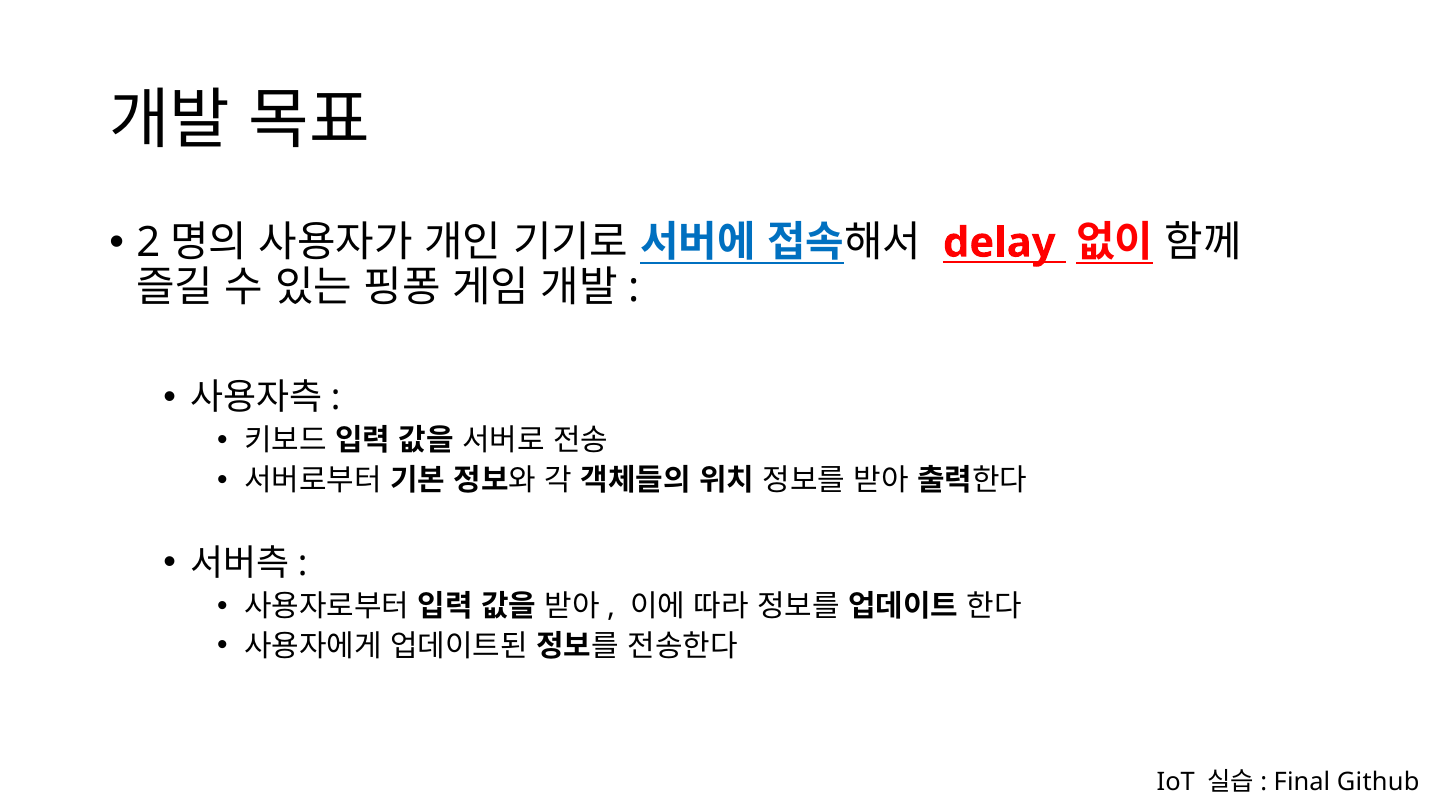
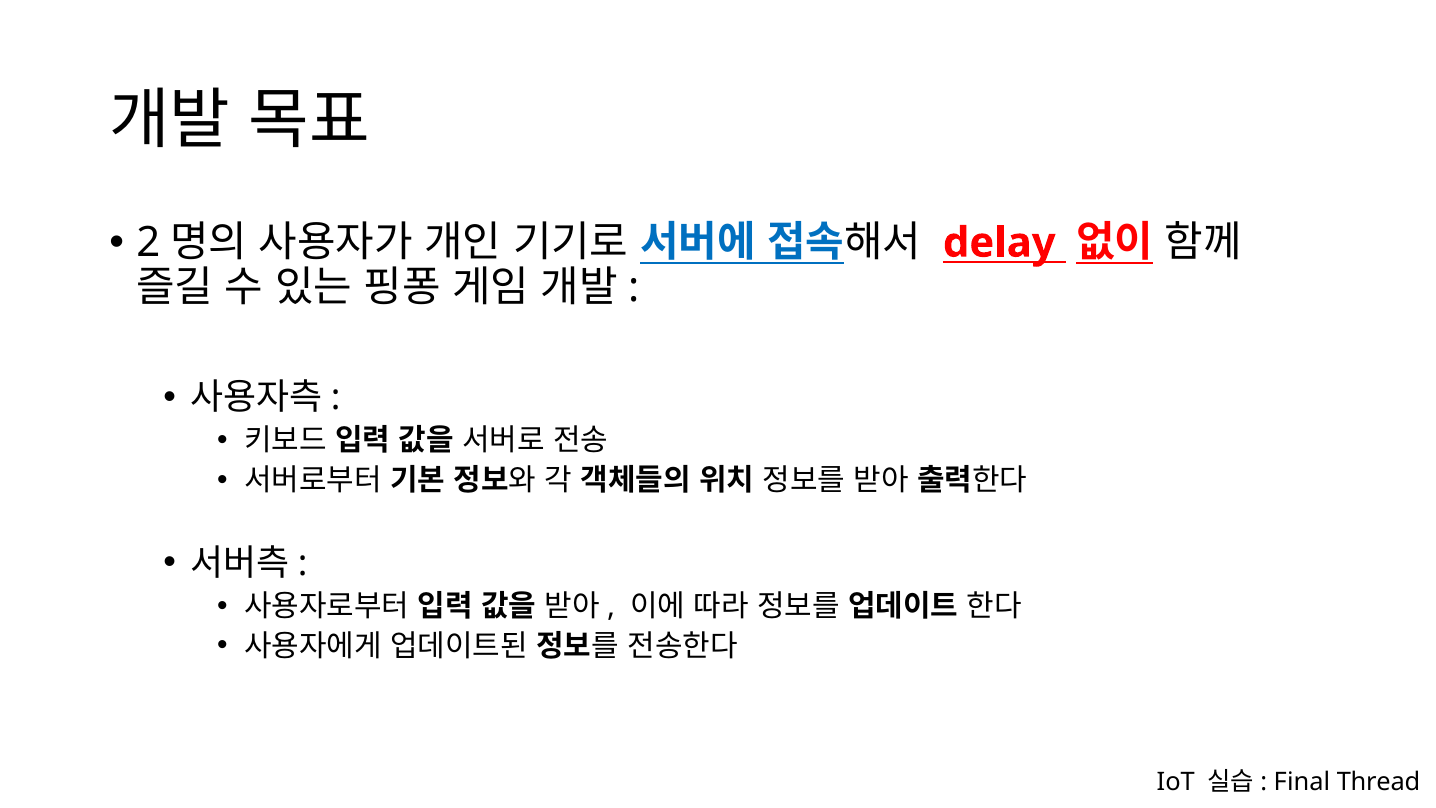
Github: Github -> Thread
